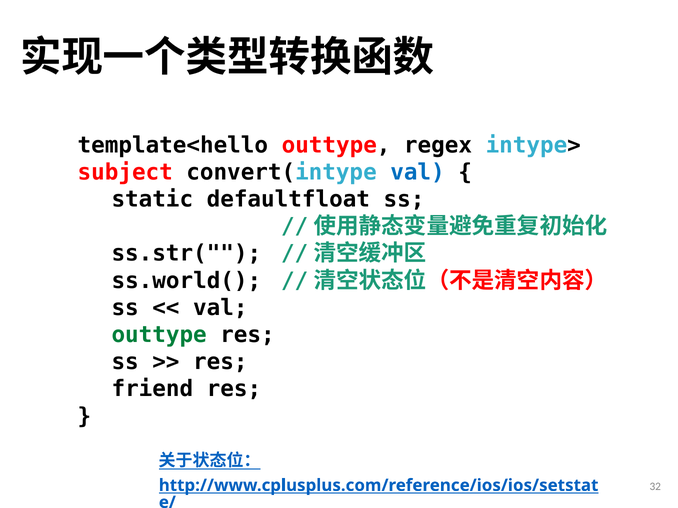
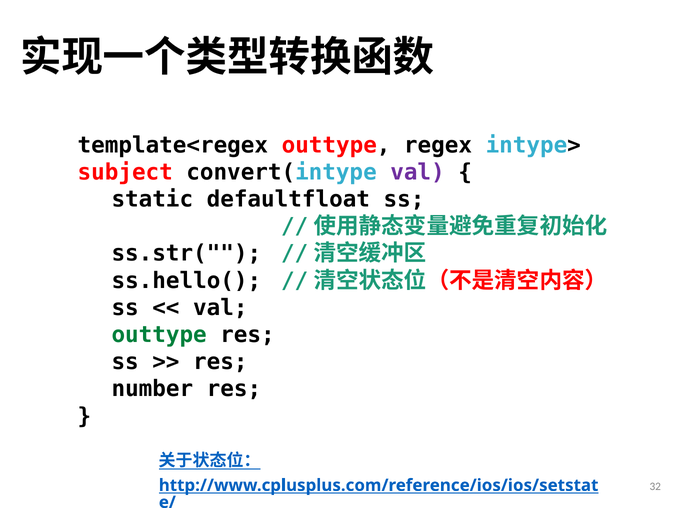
template<hello: template<hello -> template<regex
val at (417, 172) colour: blue -> purple
ss.world(: ss.world( -> ss.hello(
friend: friend -> number
